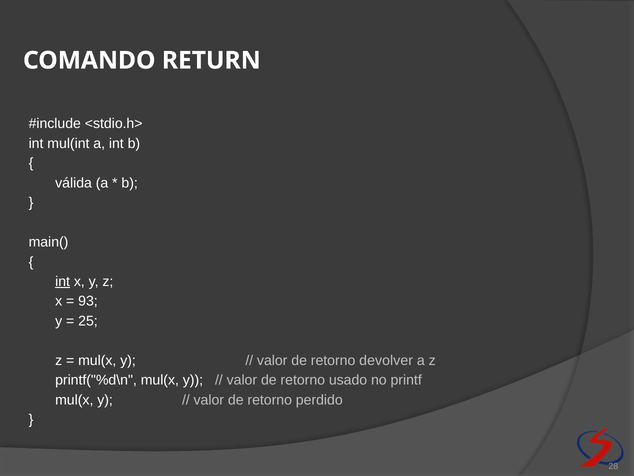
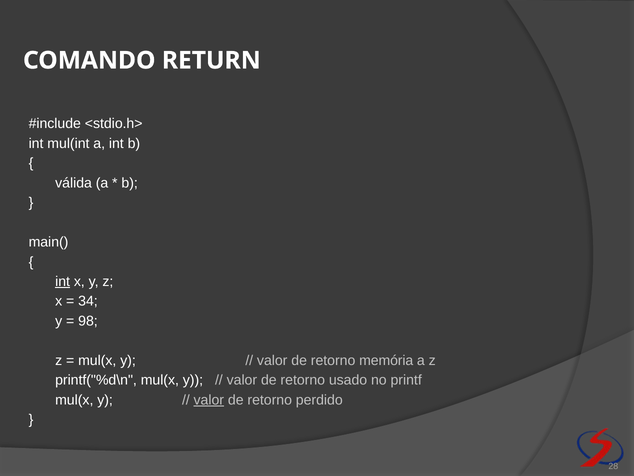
93: 93 -> 34
25: 25 -> 98
devolver: devolver -> memória
valor at (209, 400) underline: none -> present
